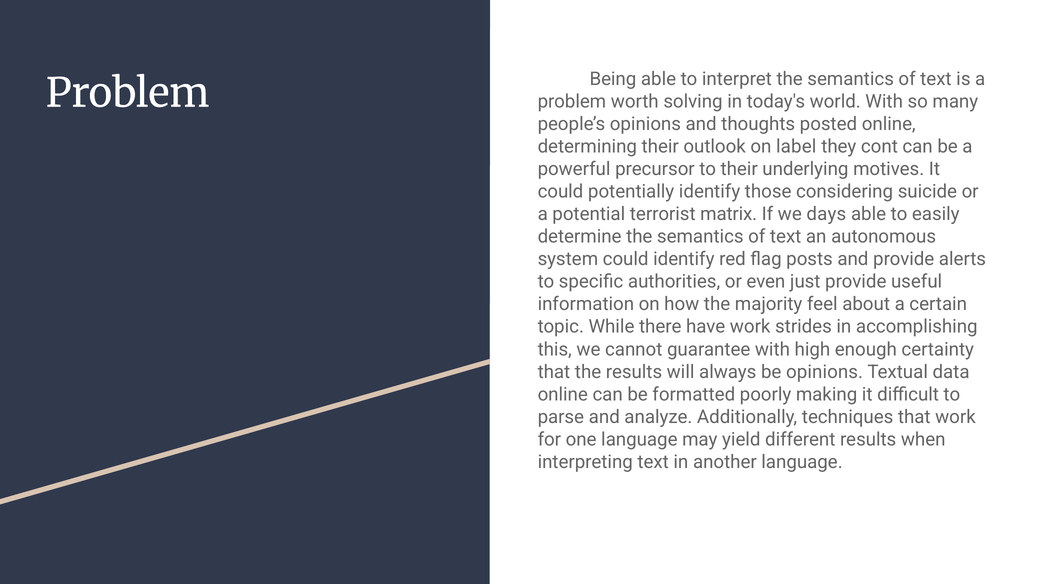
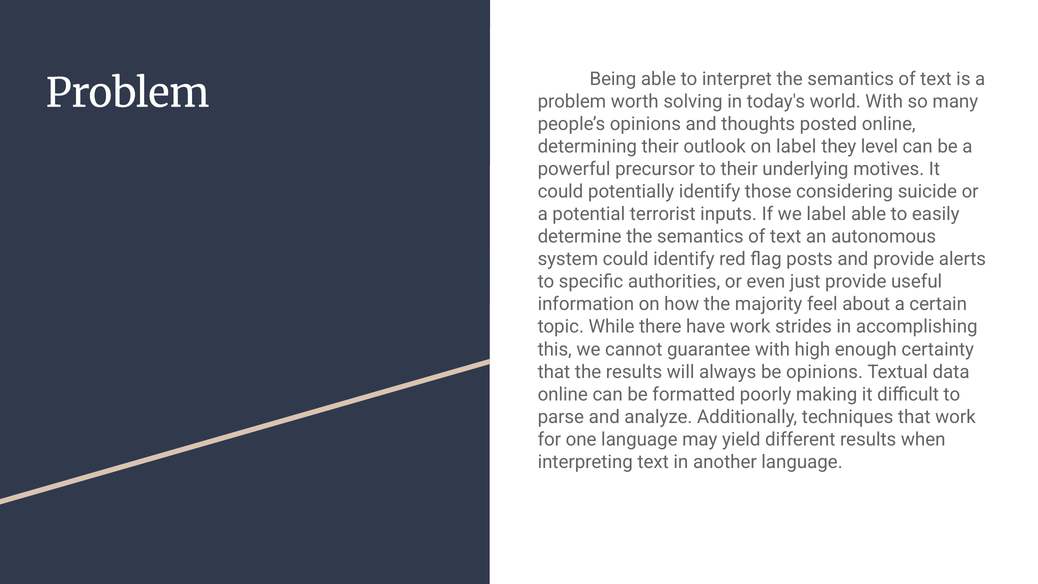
cont: cont -> level
matrix: matrix -> inputs
we days: days -> label
